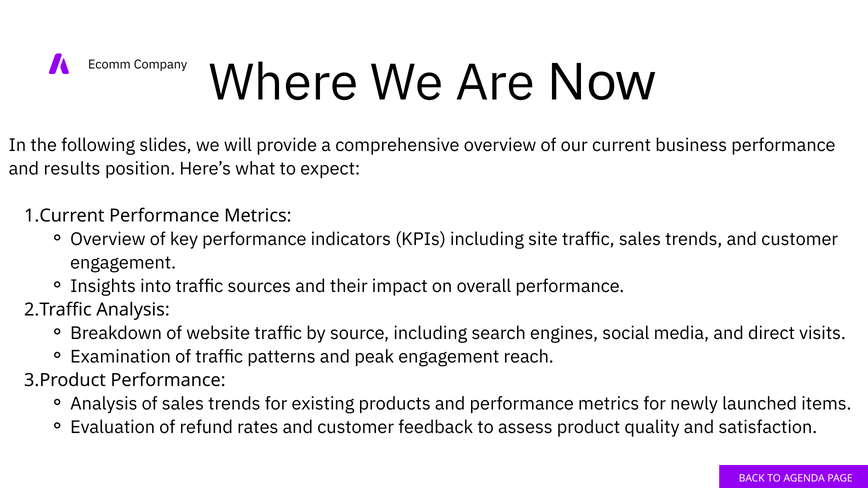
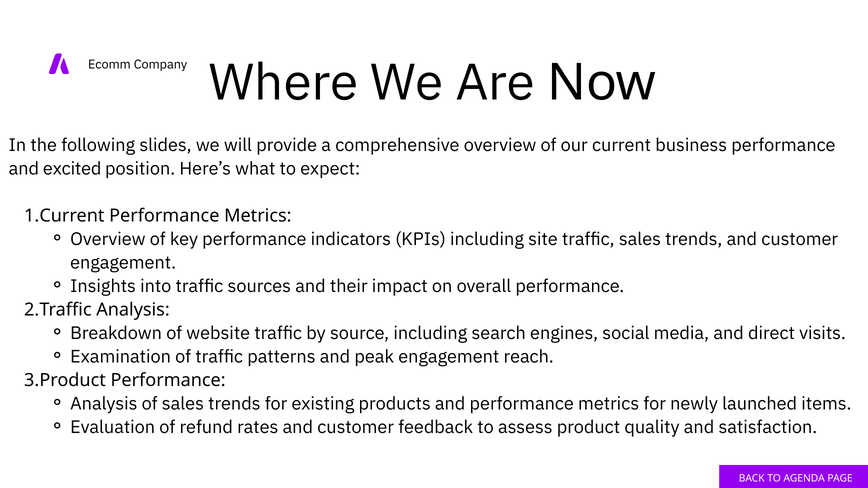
results: results -> excited
